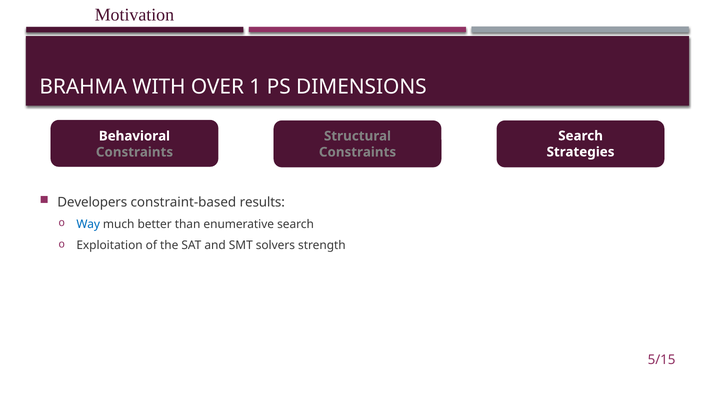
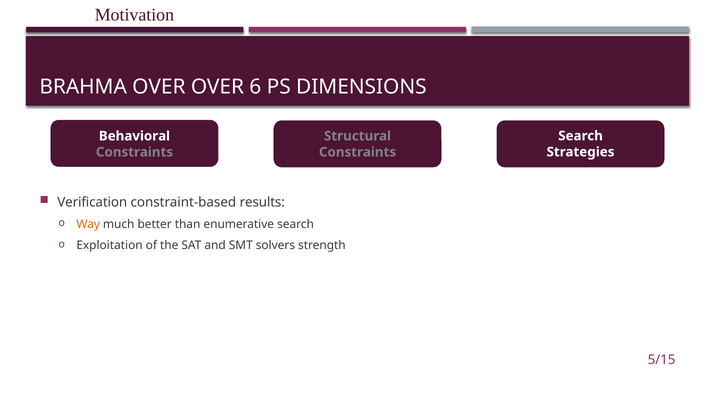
BRAHMA WITH: WITH -> OVER
1: 1 -> 6
Developers: Developers -> Verification
Way colour: blue -> orange
